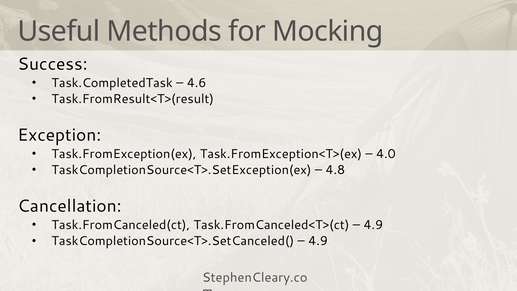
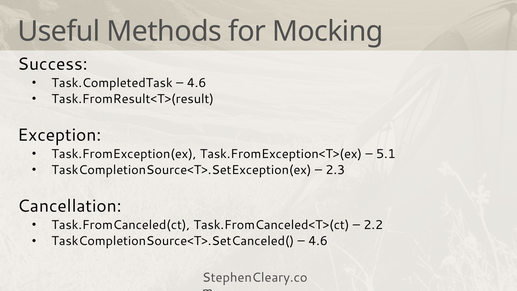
4.0: 4.0 -> 5.1
4.8: 4.8 -> 2.3
4.9 at (373, 225): 4.9 -> 2.2
4.9 at (318, 241): 4.9 -> 4.6
